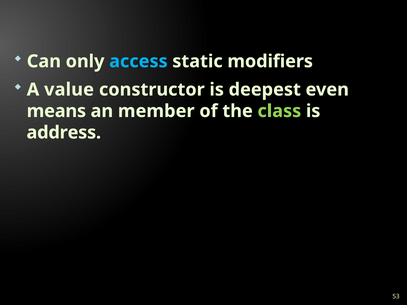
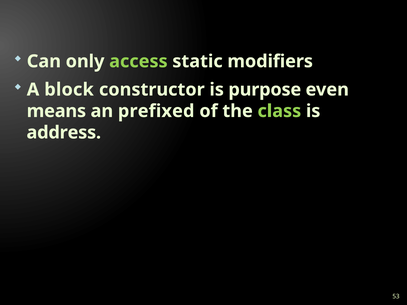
access colour: light blue -> light green
value: value -> block
deepest: deepest -> purpose
member: member -> prefixed
